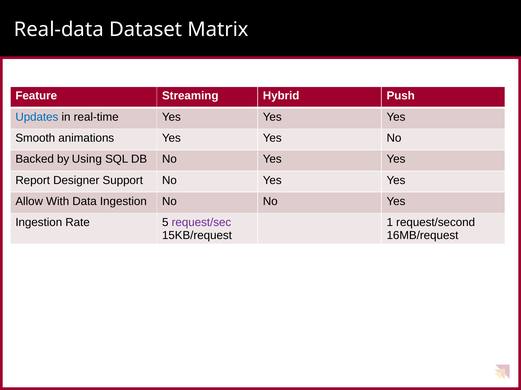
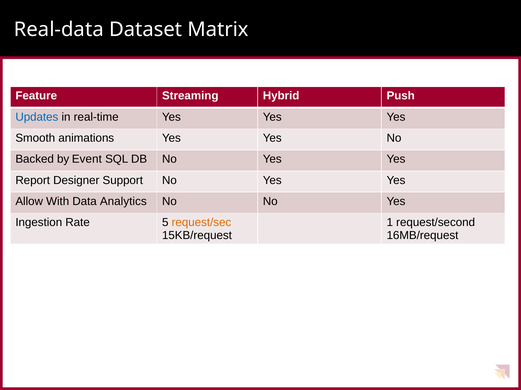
Using: Using -> Event
Data Ingestion: Ingestion -> Analytics
request/sec colour: purple -> orange
